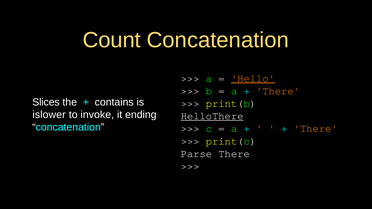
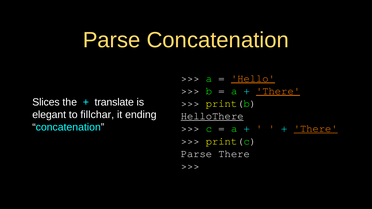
Count at (112, 40): Count -> Parse
There at (278, 91) underline: none -> present
contains: contains -> translate
islower: islower -> elegant
invoke: invoke -> fillchar
There at (316, 129) underline: none -> present
